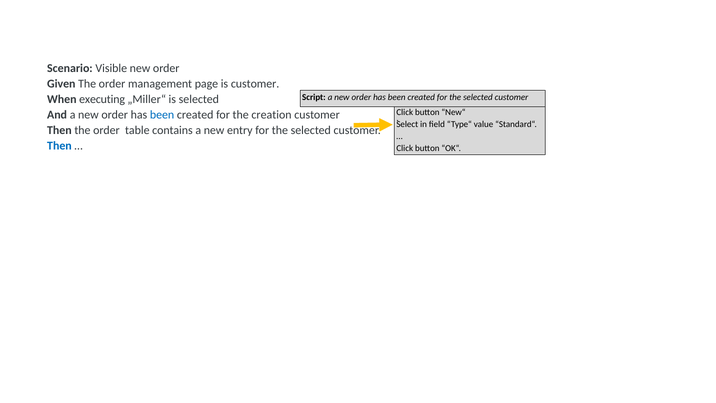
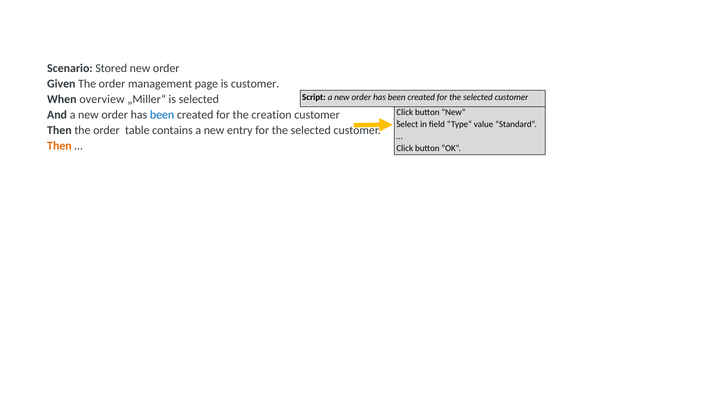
Visible: Visible -> Stored
executing: executing -> overview
Then at (59, 146) colour: blue -> orange
